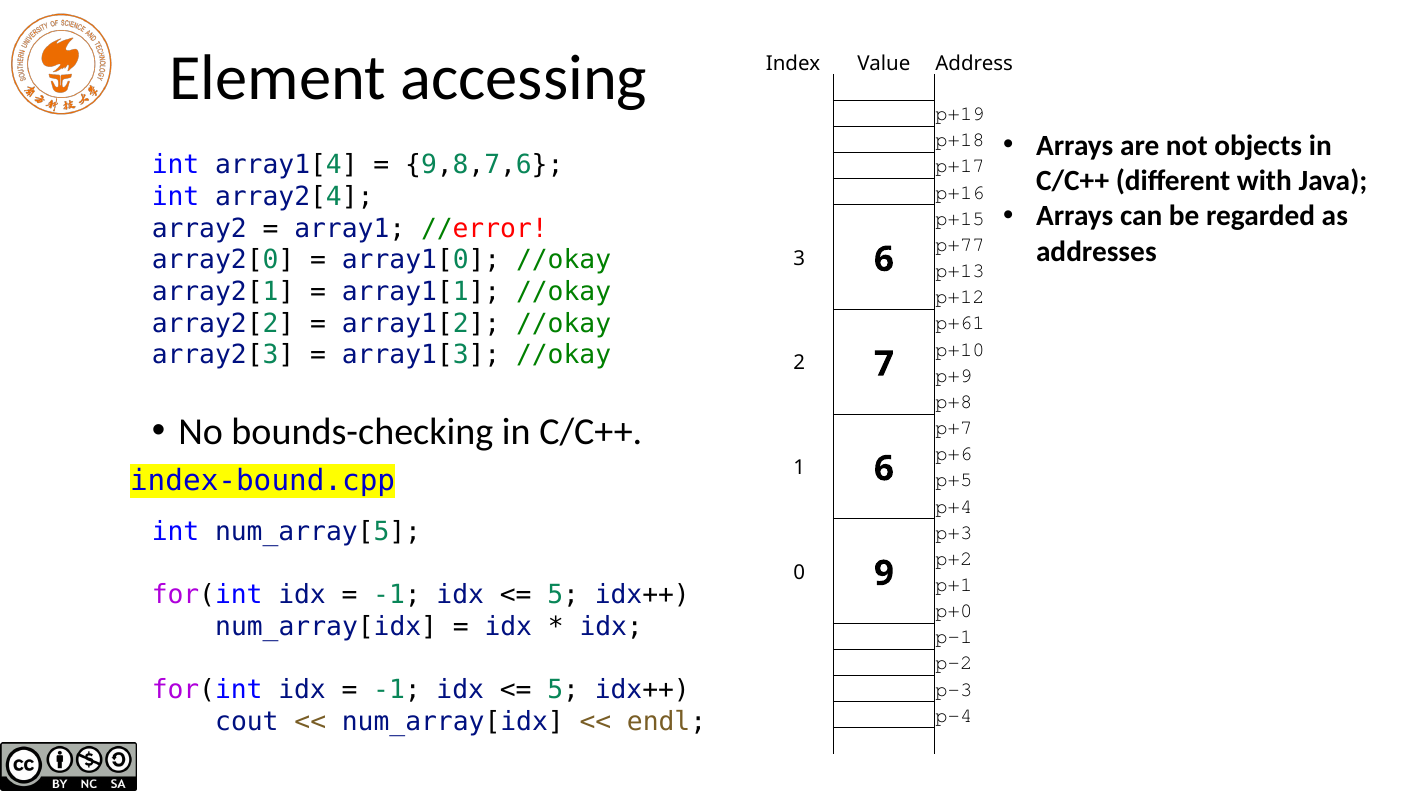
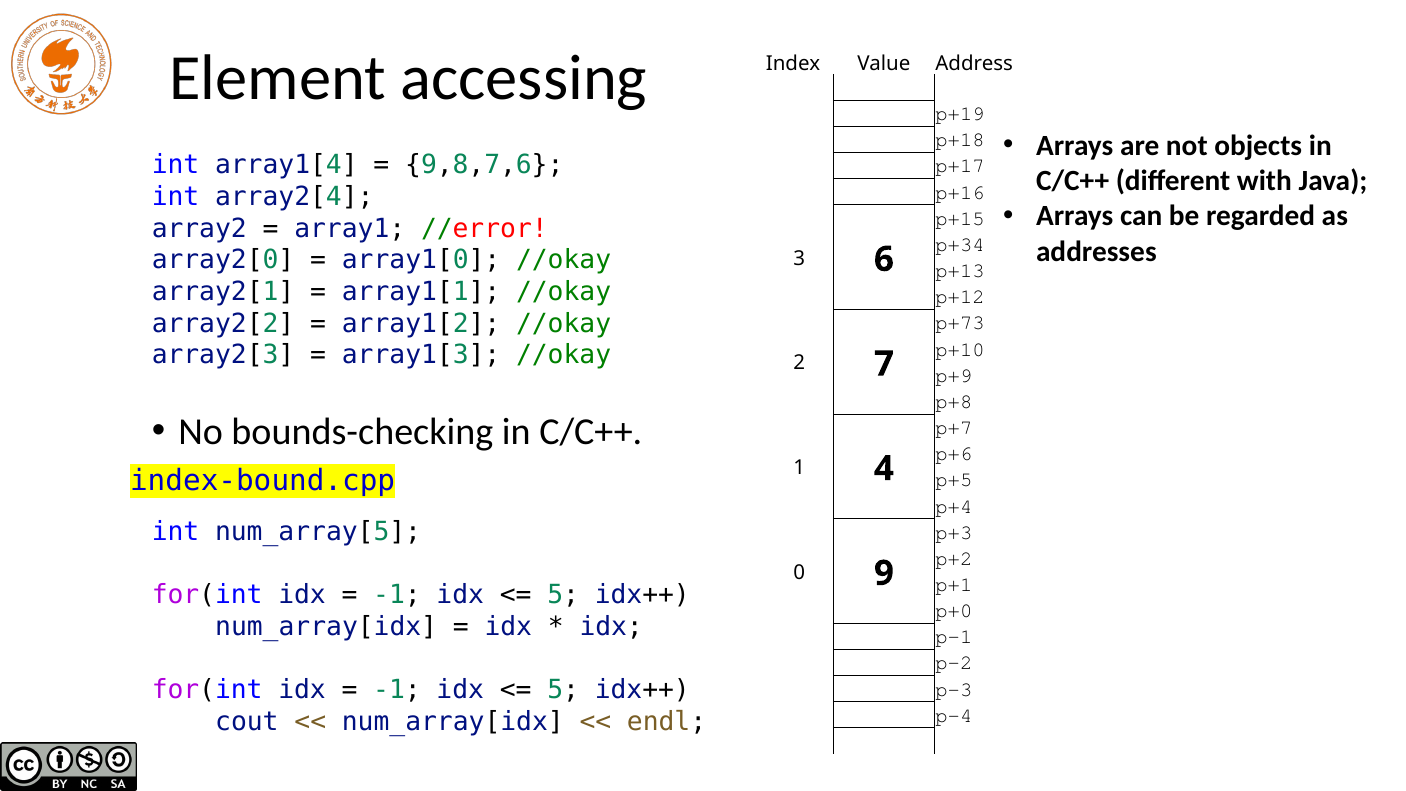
p+77: p+77 -> p+34
p+61: p+61 -> p+73
1 6: 6 -> 4
